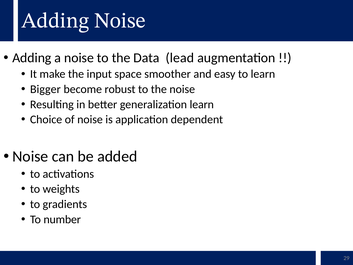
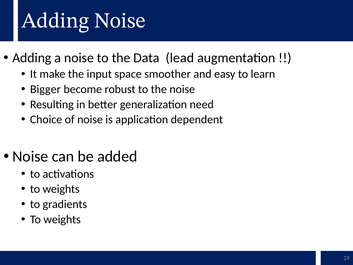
generalization learn: learn -> need
number at (62, 219): number -> weights
